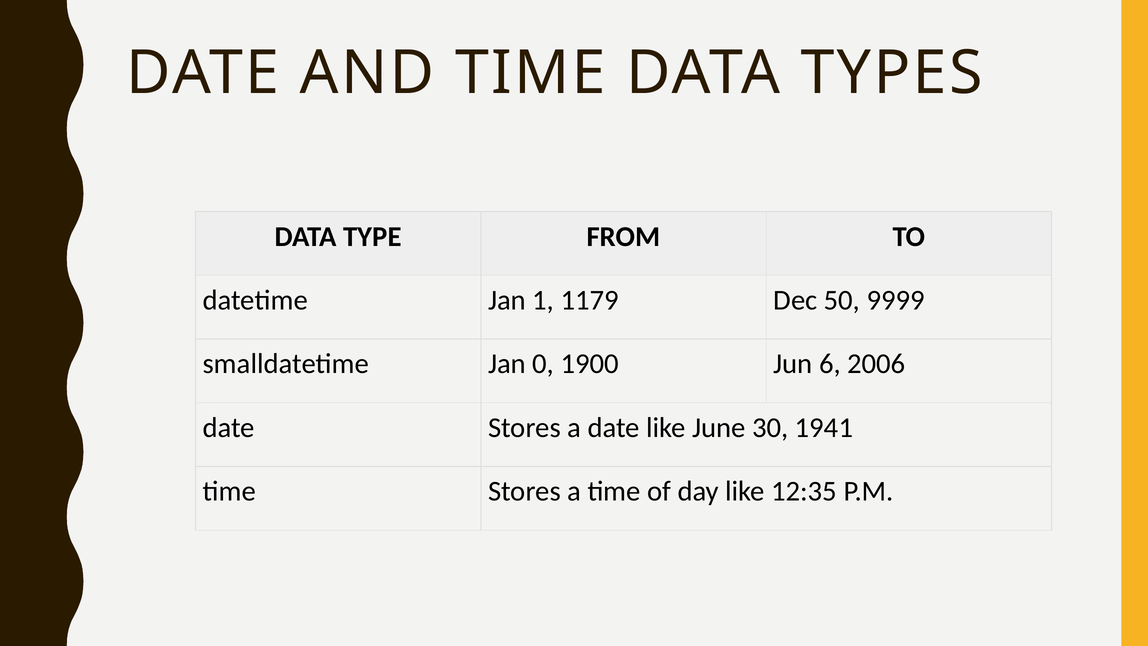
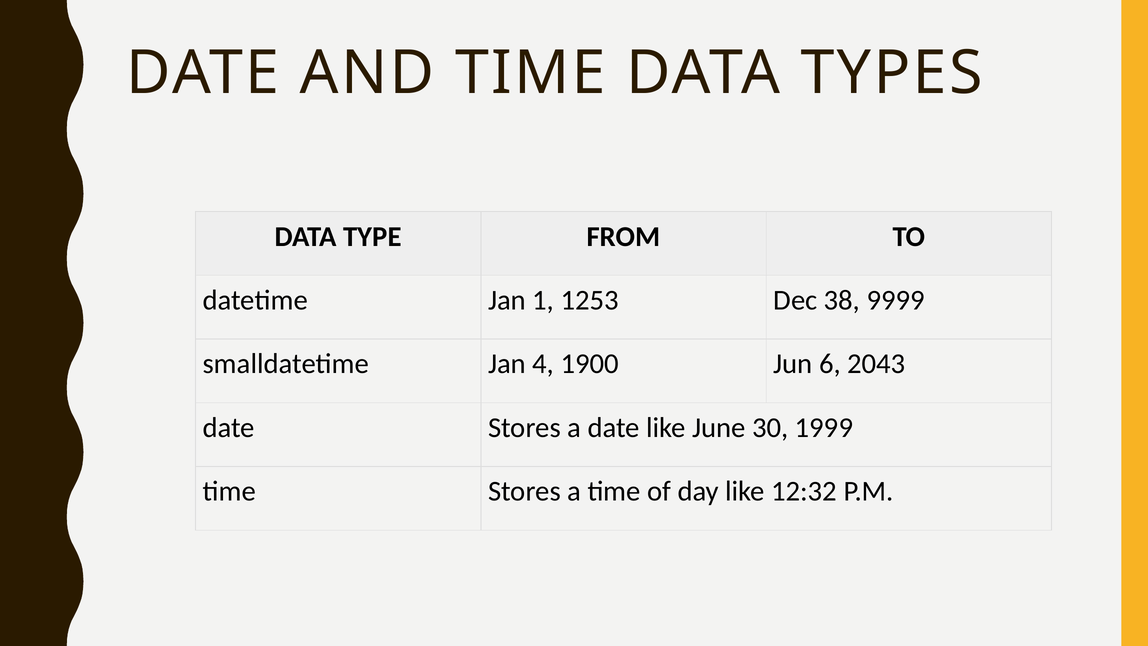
1179: 1179 -> 1253
50: 50 -> 38
0: 0 -> 4
2006: 2006 -> 2043
1941: 1941 -> 1999
12:35: 12:35 -> 12:32
